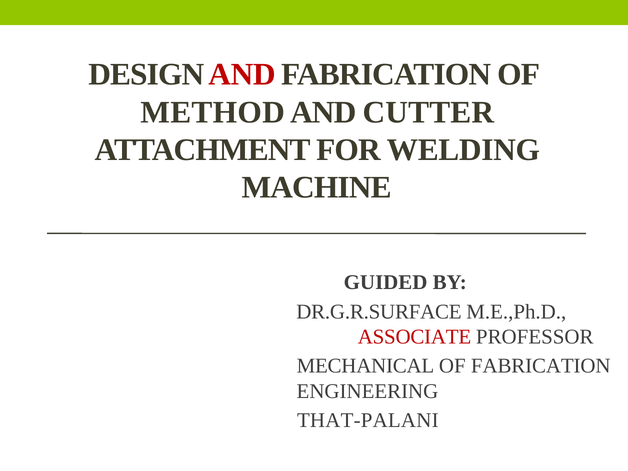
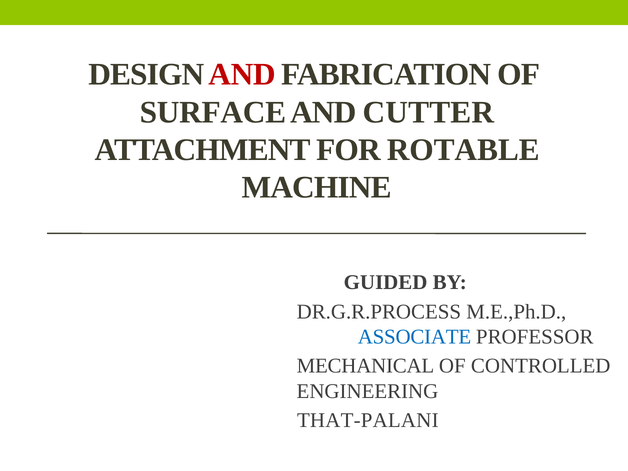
METHOD: METHOD -> SURFACE
WELDING: WELDING -> ROTABLE
DR.G.R.SURFACE: DR.G.R.SURFACE -> DR.G.R.PROCESS
ASSOCIATE colour: red -> blue
OF FABRICATION: FABRICATION -> CONTROLLED
